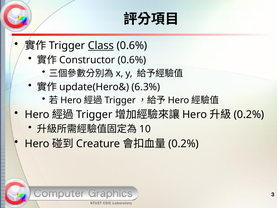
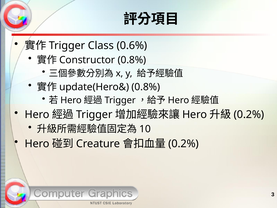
Class underline: present -> none
0.6% at (132, 60): 0.6% -> 0.8%
6.3% at (146, 87): 6.3% -> 0.8%
